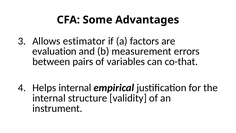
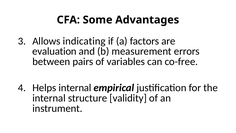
estimator: estimator -> indicating
co-that: co-that -> co-free
